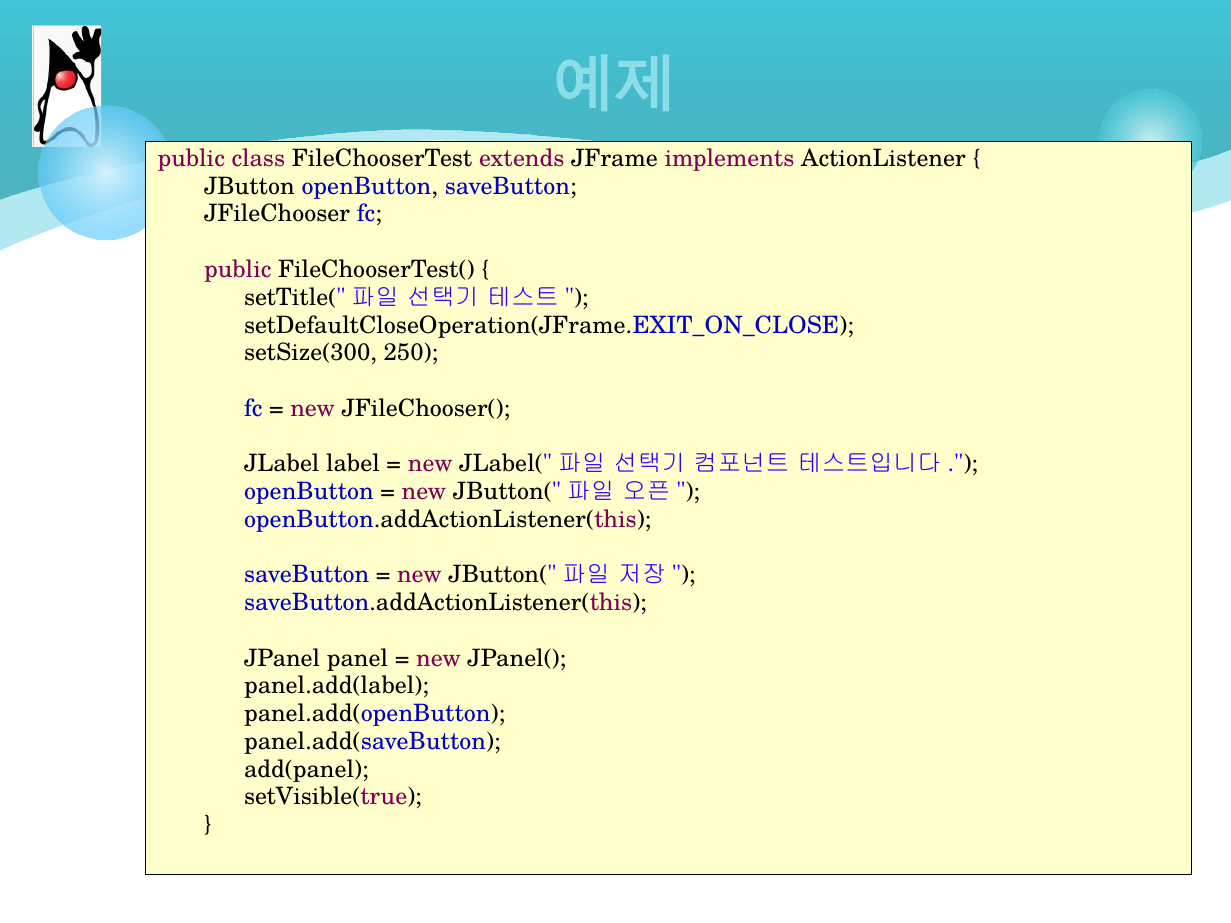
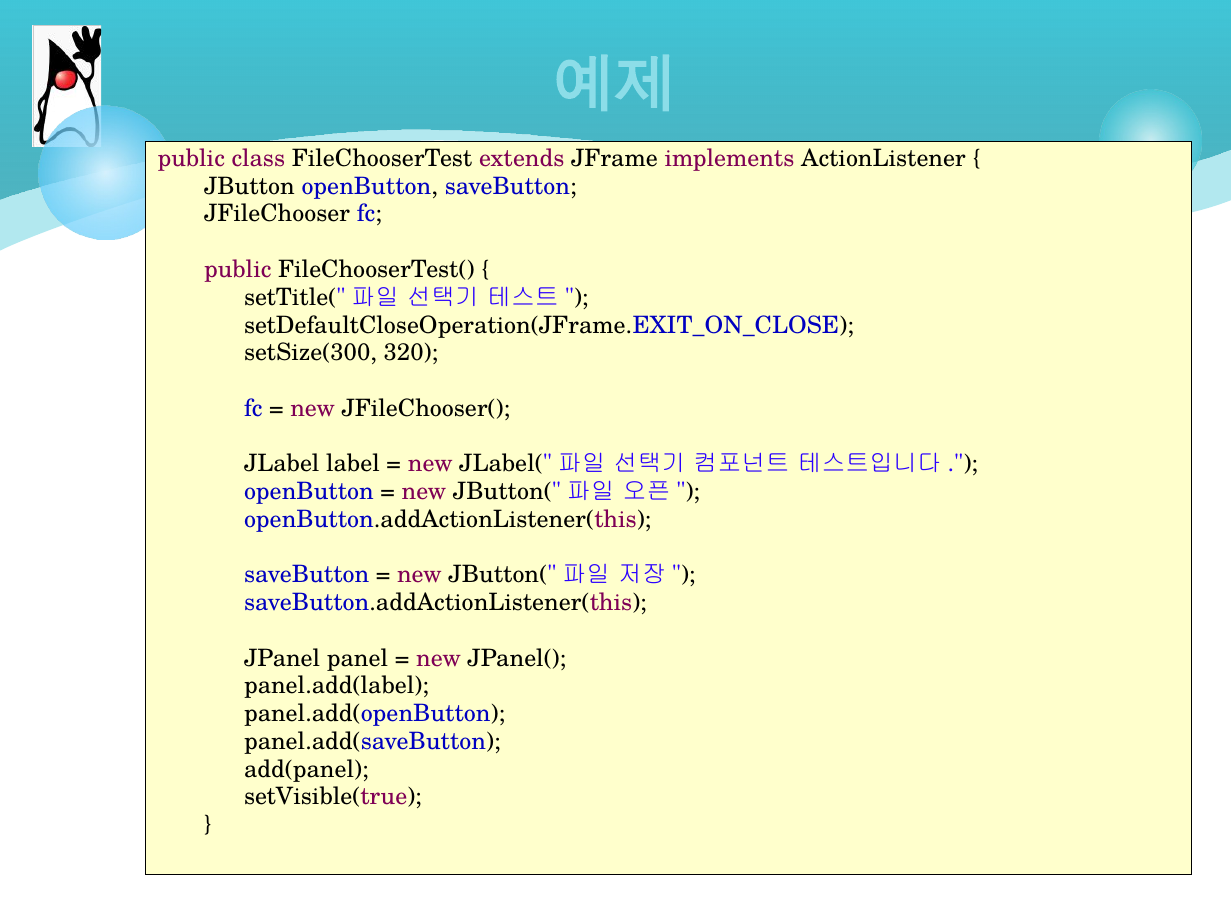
250: 250 -> 320
